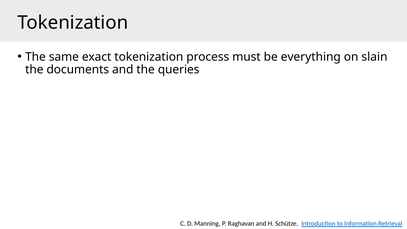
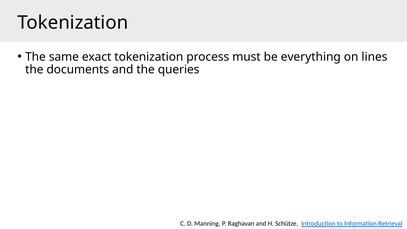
slain: slain -> lines
